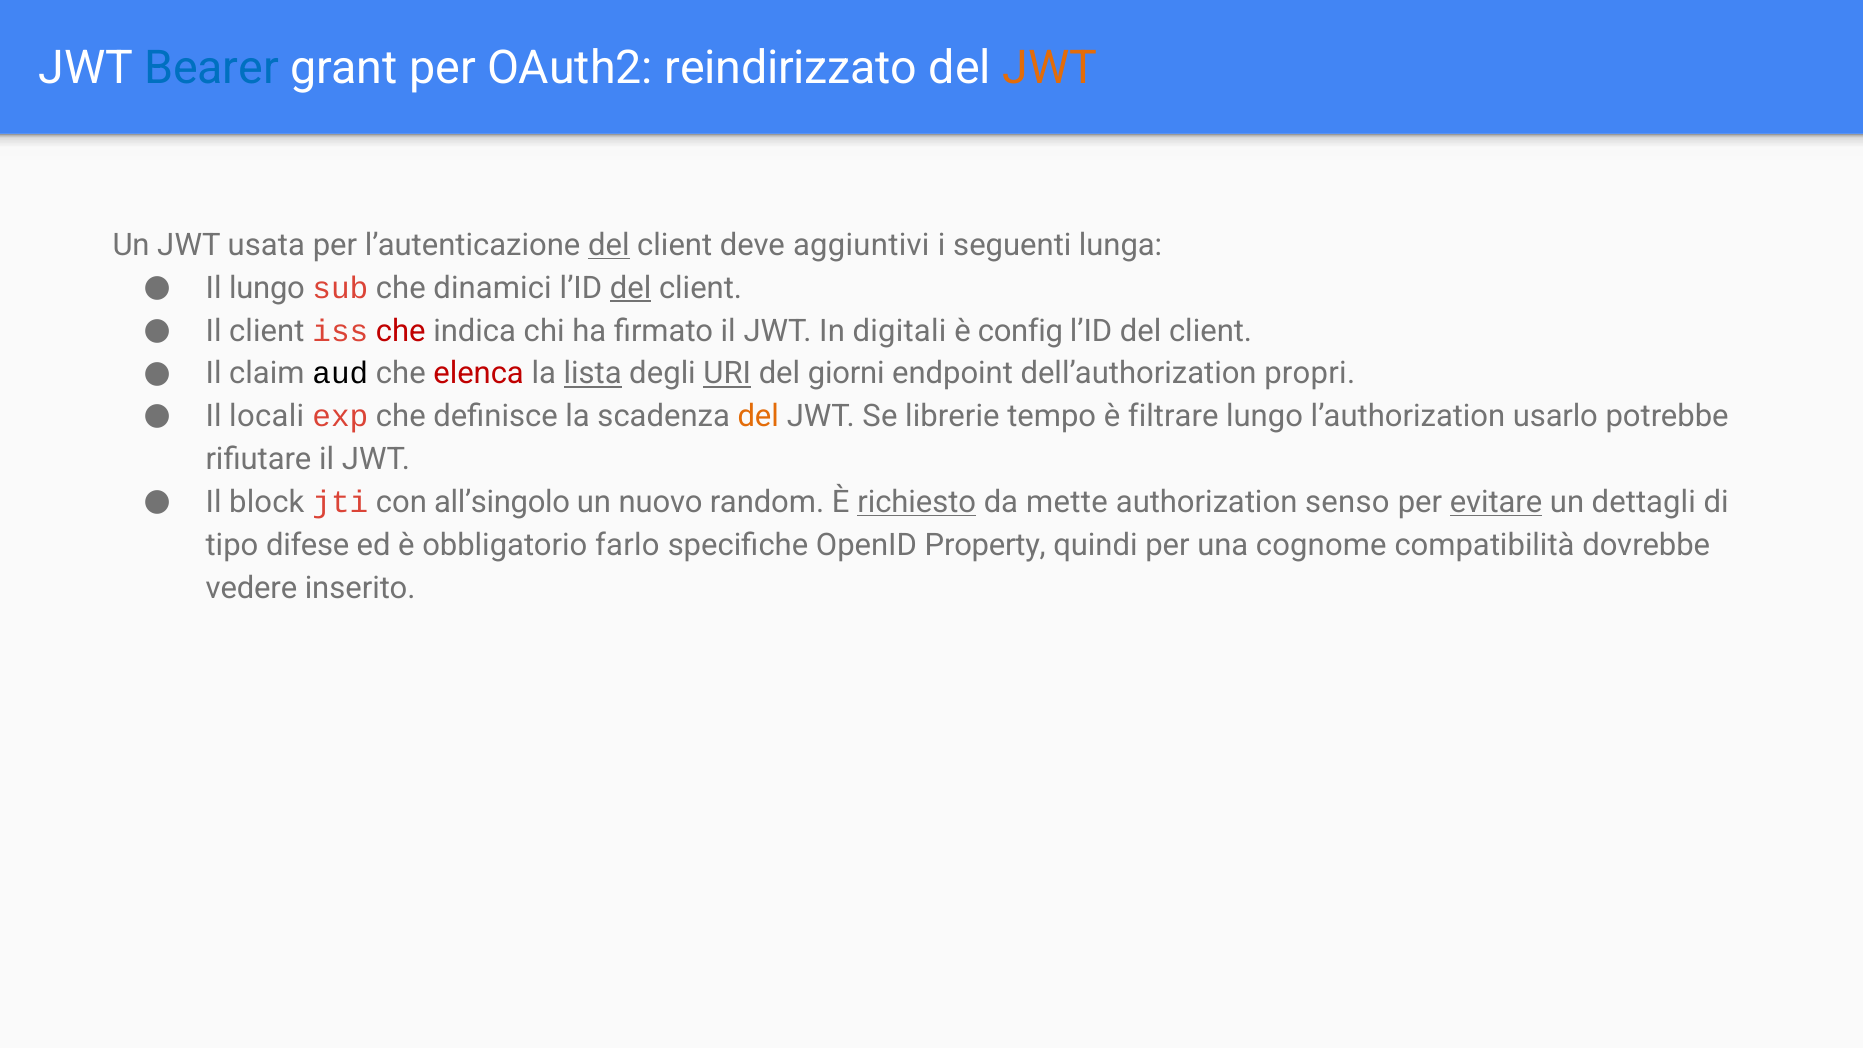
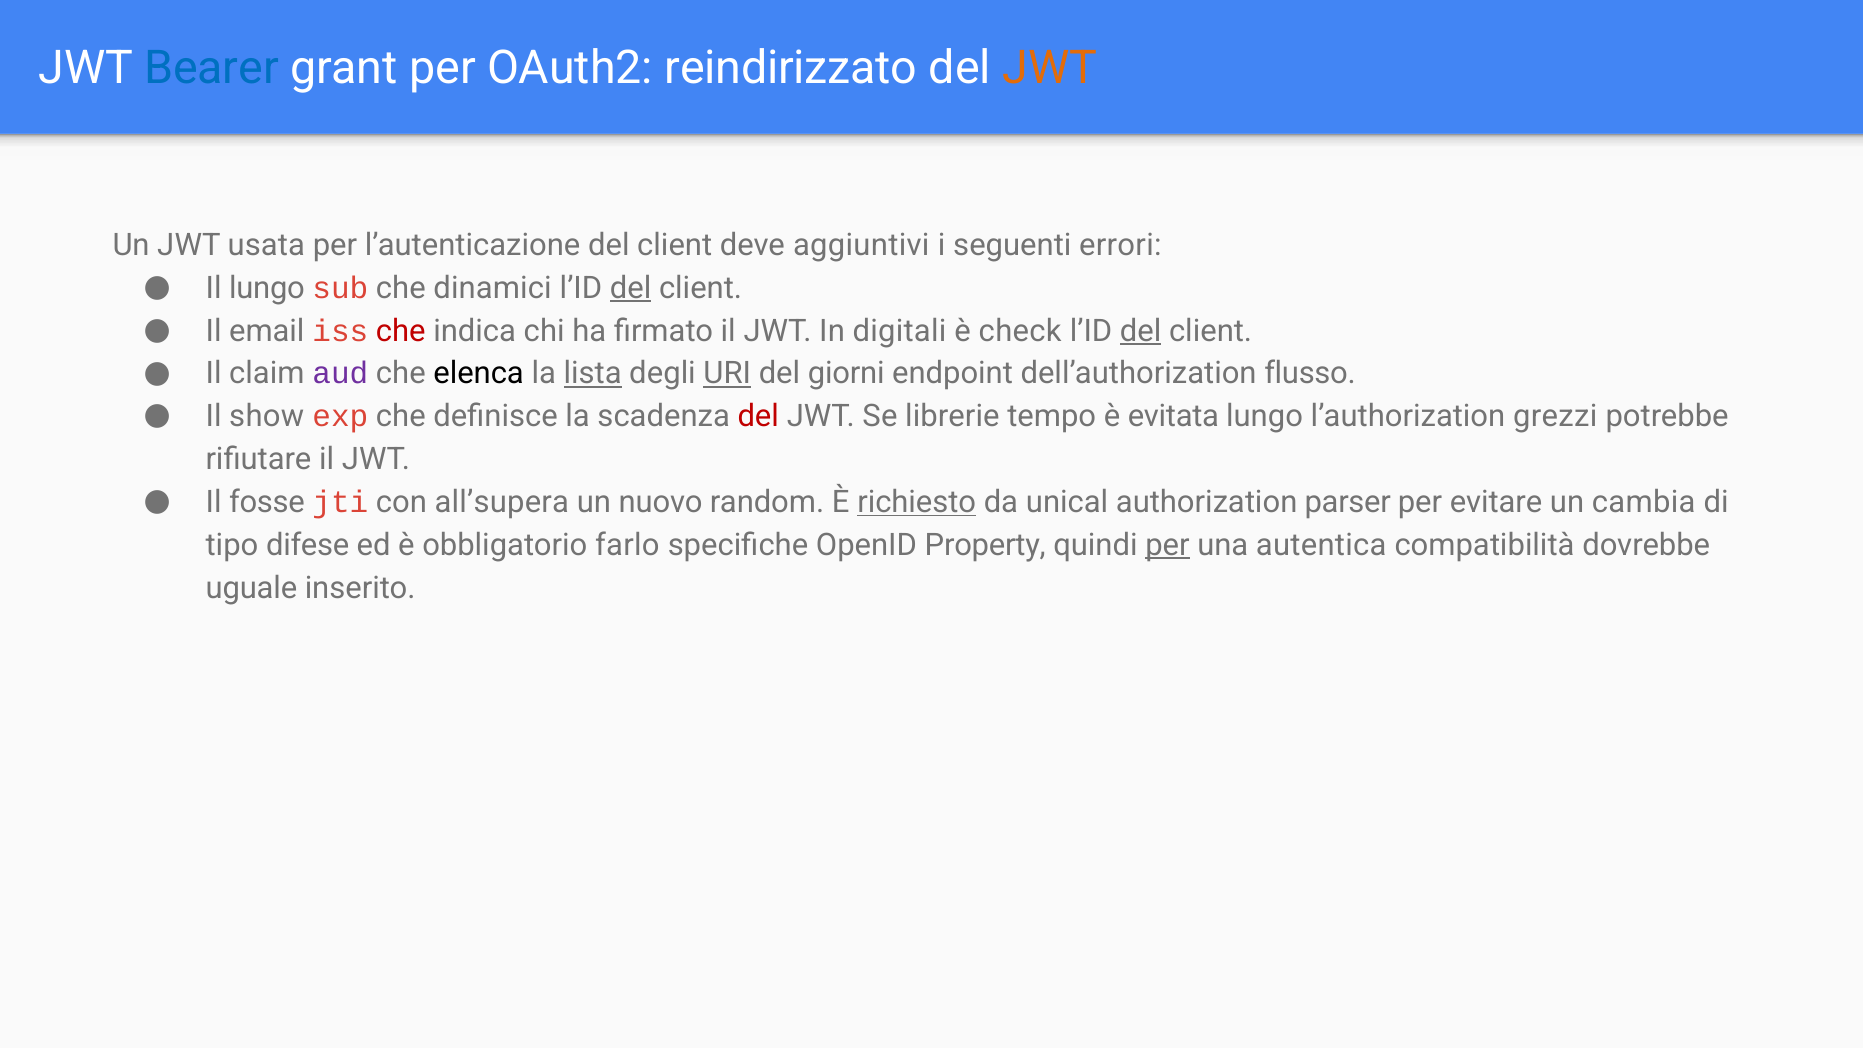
del at (609, 245) underline: present -> none
lunga: lunga -> errori
Il client: client -> email
config: config -> check
del at (1141, 331) underline: none -> present
aud colour: black -> purple
elenca colour: red -> black
propri: propri -> flusso
locali: locali -> show
del at (758, 416) colour: orange -> red
filtrare: filtrare -> evitata
usarlo: usarlo -> grezzi
block: block -> fosse
all’singolo: all’singolo -> all’supera
mette: mette -> unical
senso: senso -> parser
evitare underline: present -> none
dettagli: dettagli -> cambia
per at (1167, 545) underline: none -> present
cognome: cognome -> autentica
vedere: vedere -> uguale
